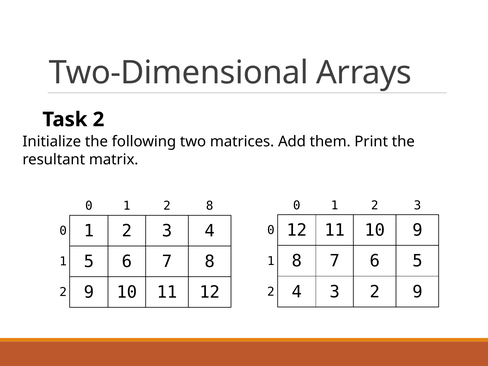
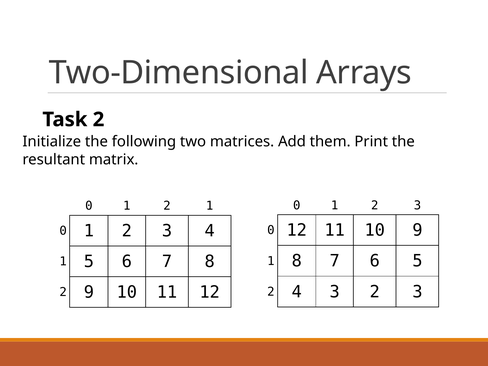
2 8: 8 -> 1
3 2 9: 9 -> 3
